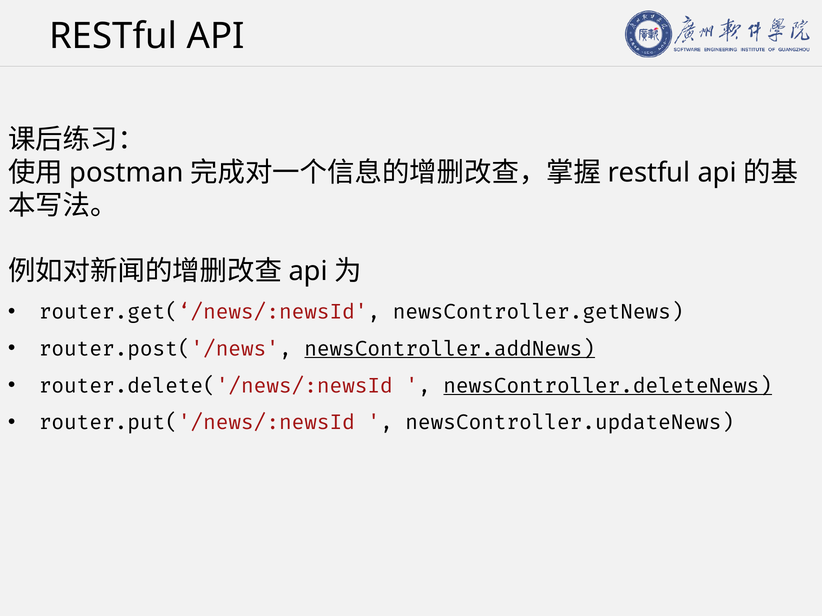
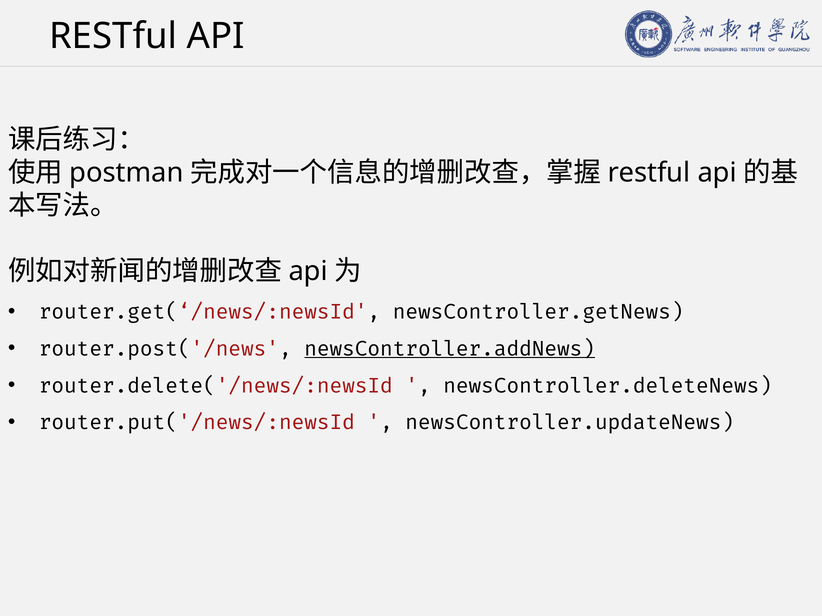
newsController.deleteNews underline: present -> none
